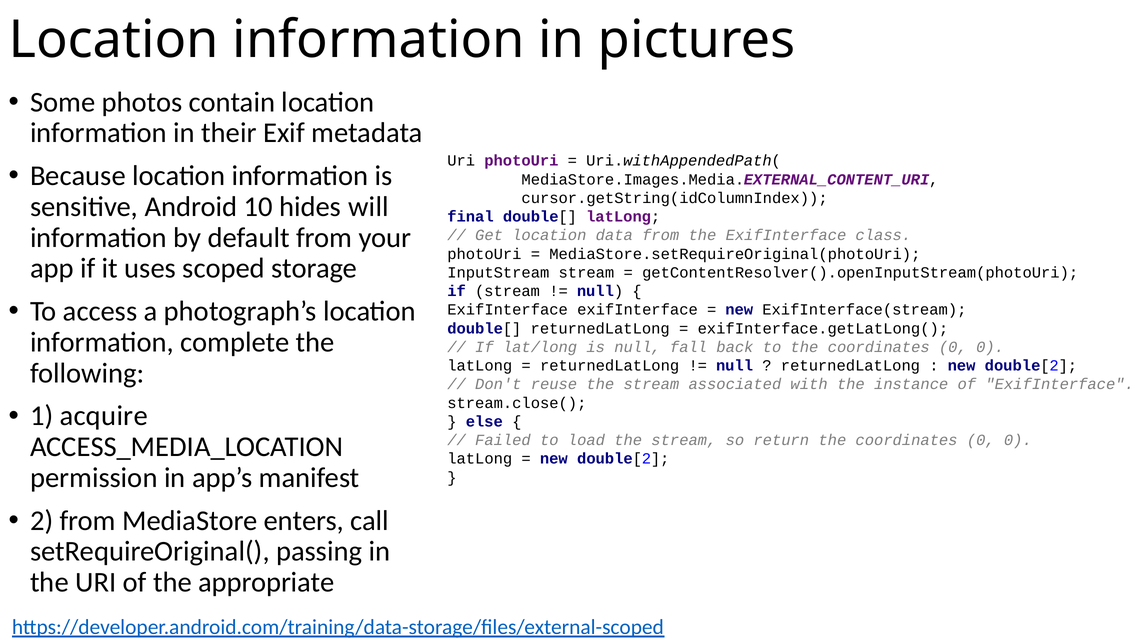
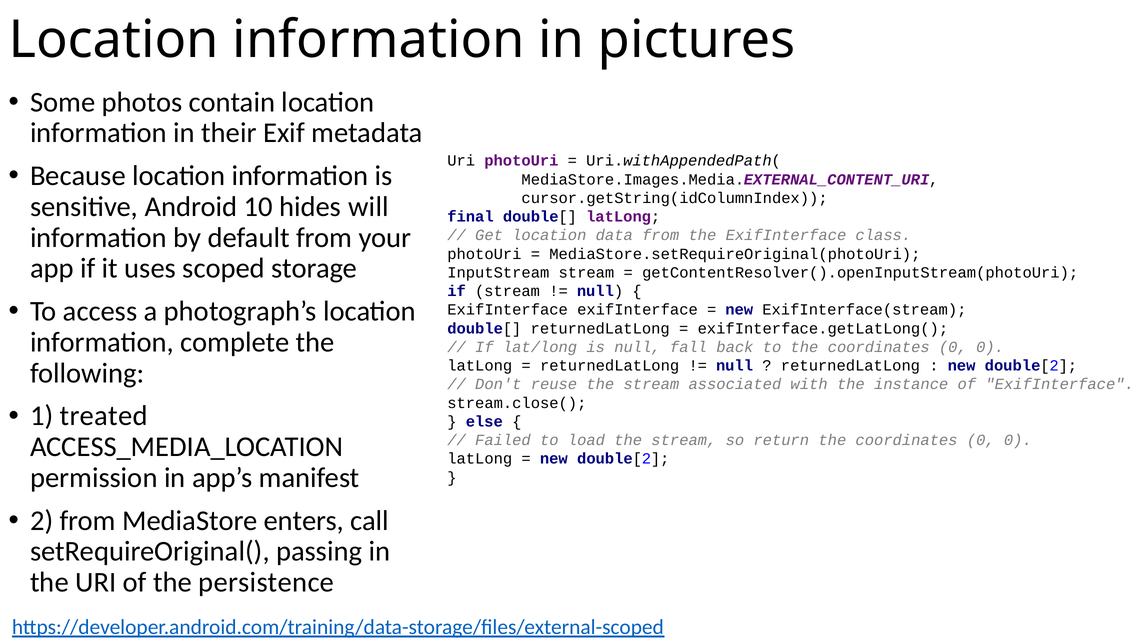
acquire: acquire -> treated
appropriate: appropriate -> persistence
